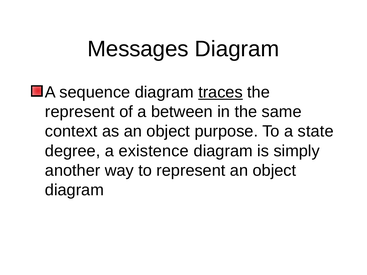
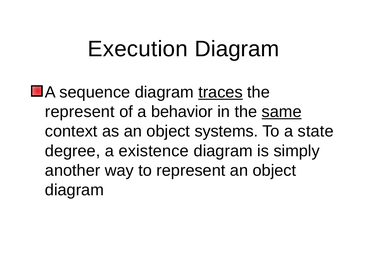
Messages: Messages -> Execution
between: between -> behavior
same underline: none -> present
purpose: purpose -> systems
